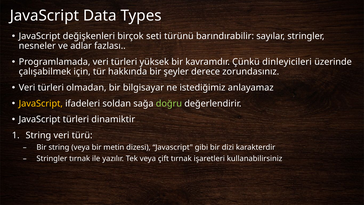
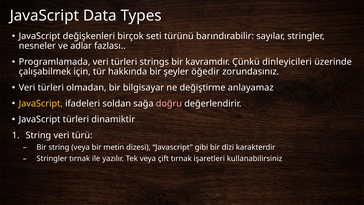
yüksek: yüksek -> strings
derece: derece -> öğedir
istediğimiz: istediğimiz -> değiştirme
doğru colour: light green -> pink
